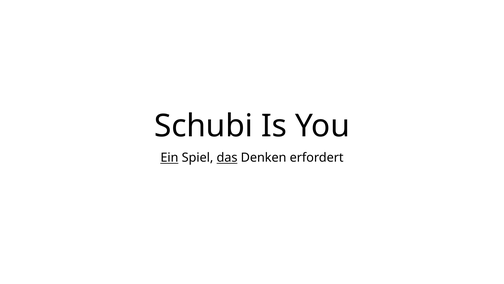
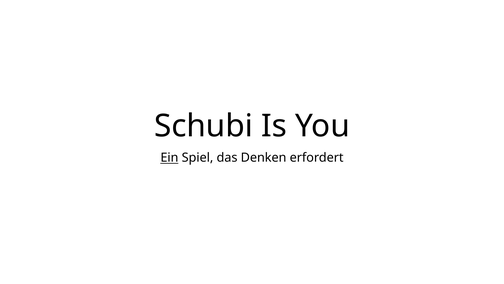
das underline: present -> none
